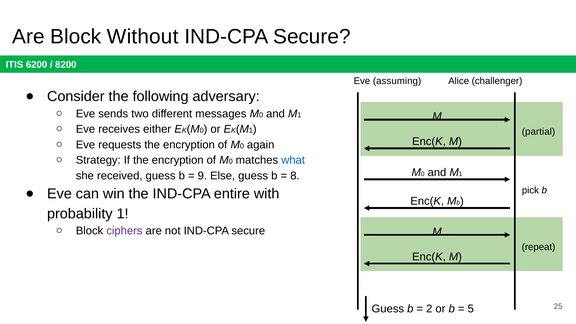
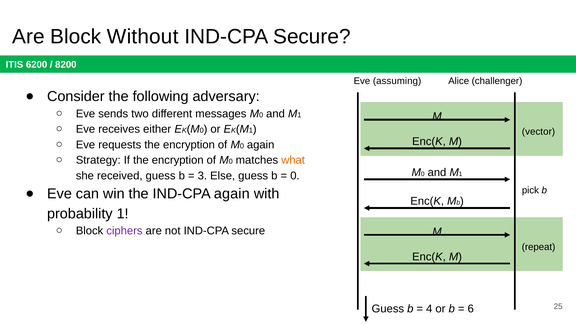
partial: partial -> vector
what colour: blue -> orange
9: 9 -> 3
8 at (295, 176): 8 -> 0
IND-CPA entire: entire -> again
2: 2 -> 4
5: 5 -> 6
